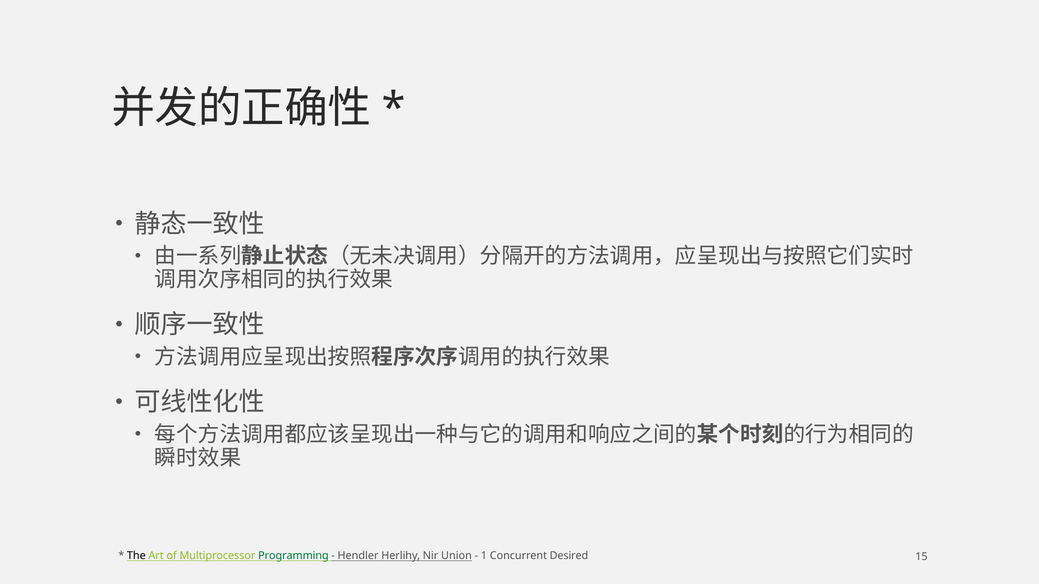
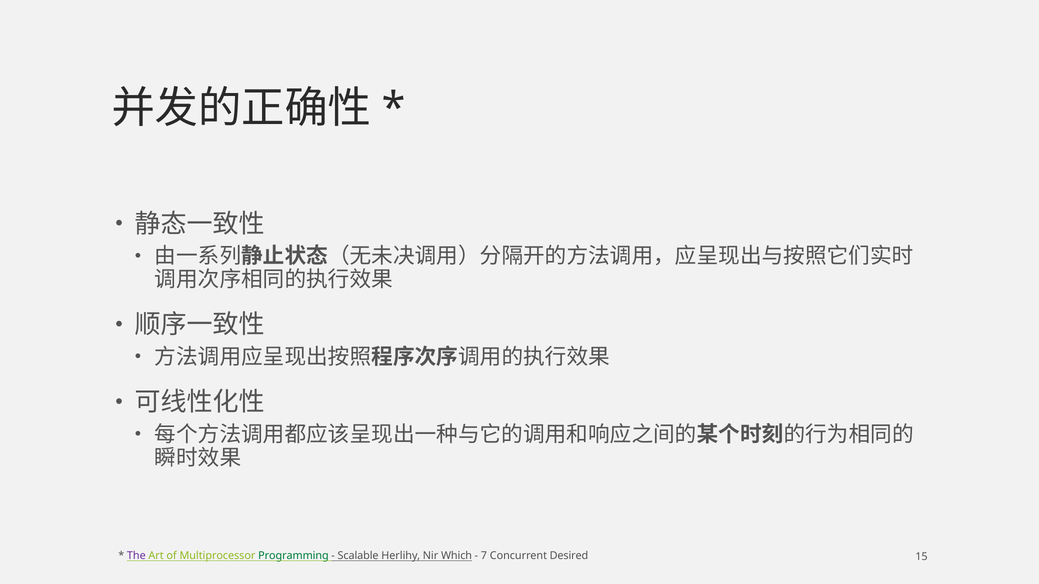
The colour: black -> purple
Hendler: Hendler -> Scalable
Union: Union -> Which
1: 1 -> 7
